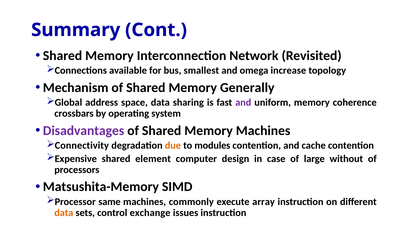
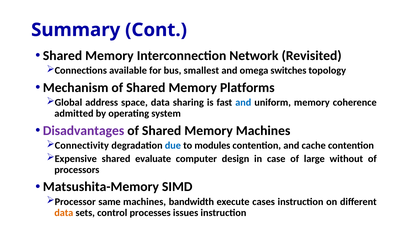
increase: increase -> switches
Generally: Generally -> Platforms
and at (243, 103) colour: purple -> blue
crossbars: crossbars -> admitted
due colour: orange -> blue
element: element -> evaluate
commonly: commonly -> bandwidth
array: array -> cases
exchange: exchange -> processes
